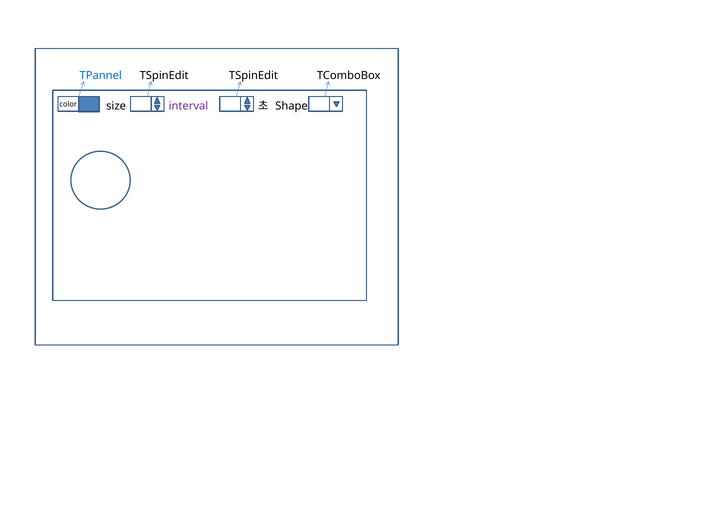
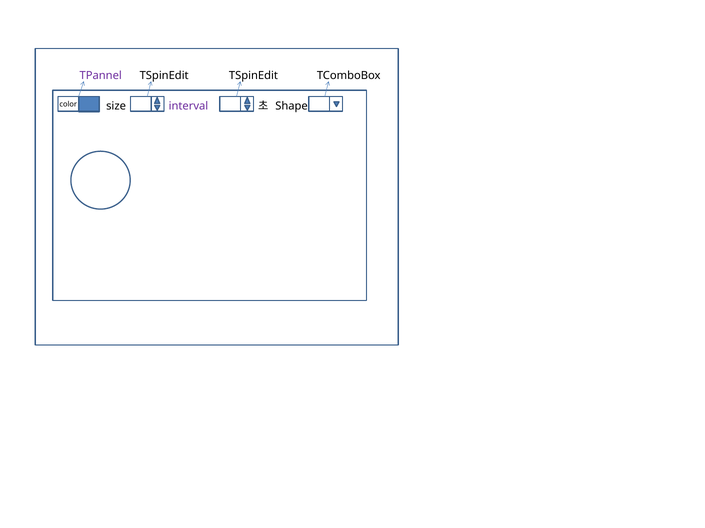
TPannel colour: blue -> purple
